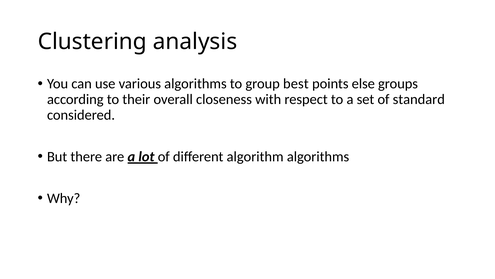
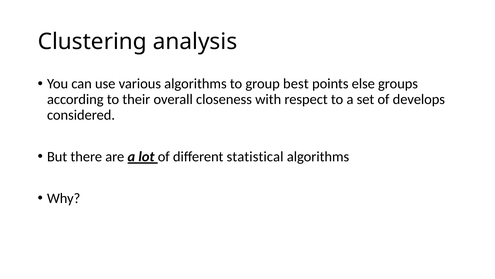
standard: standard -> develops
algorithm: algorithm -> statistical
